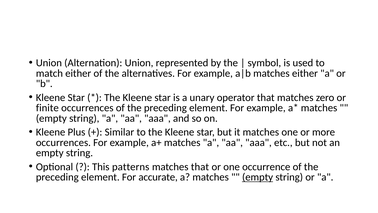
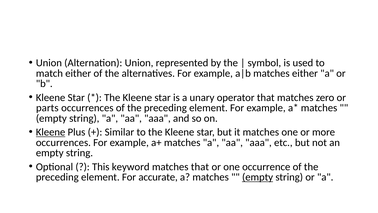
finite: finite -> parts
Kleene at (51, 132) underline: none -> present
patterns: patterns -> keyword
